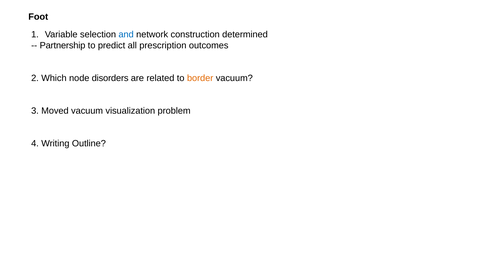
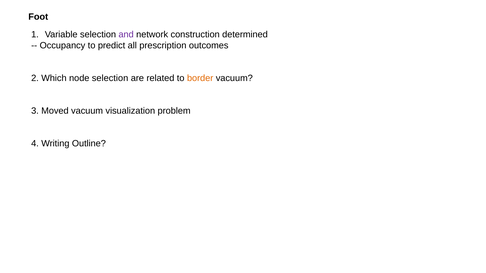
and colour: blue -> purple
Partnership: Partnership -> Occupancy
node disorders: disorders -> selection
